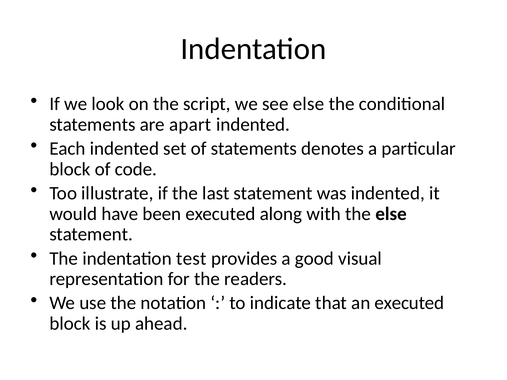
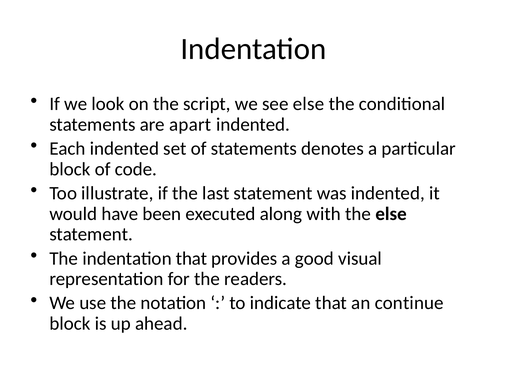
indentation test: test -> that
an executed: executed -> continue
